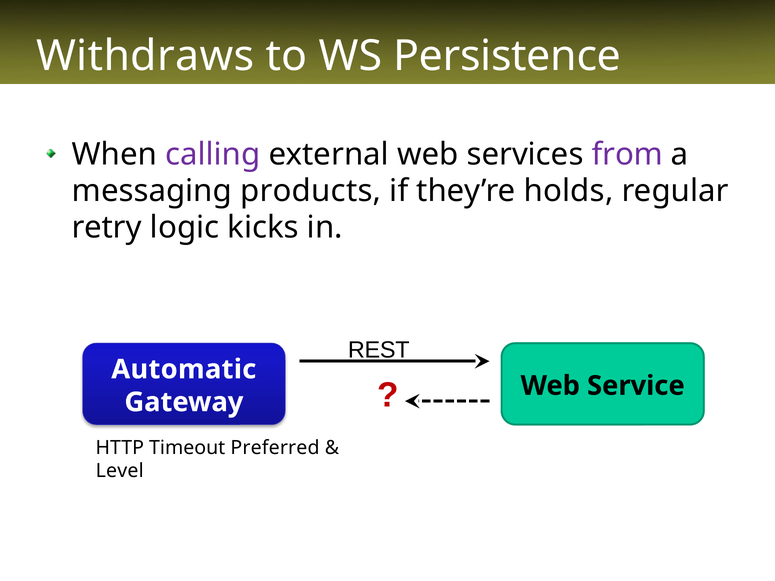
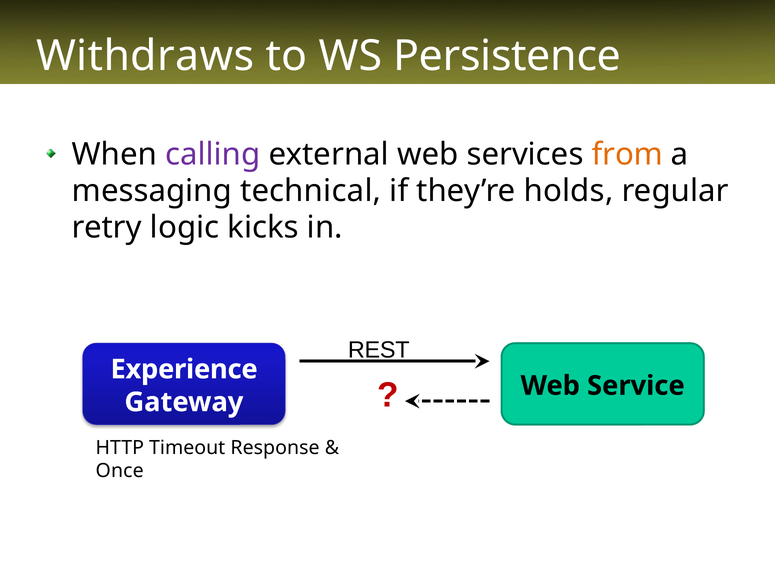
from colour: purple -> orange
products: products -> technical
Automatic: Automatic -> Experience
Preferred: Preferred -> Response
Level: Level -> Once
